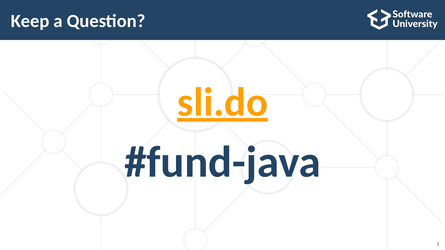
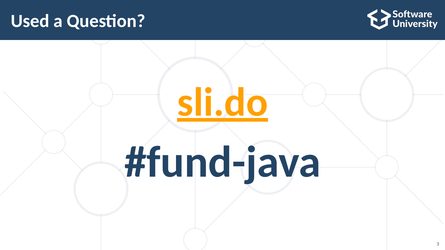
Keep: Keep -> Used
